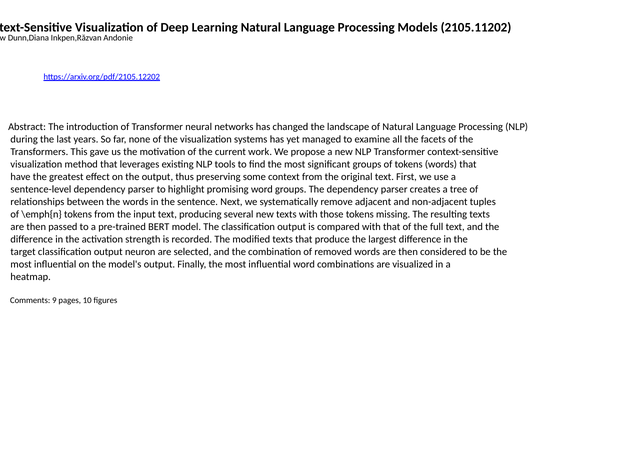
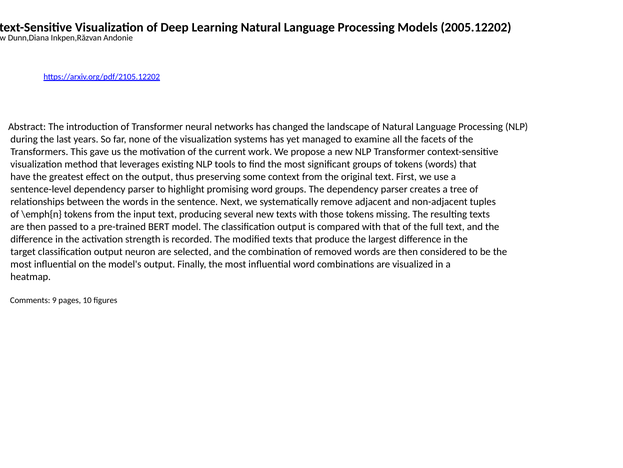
2105.11202: 2105.11202 -> 2005.12202
